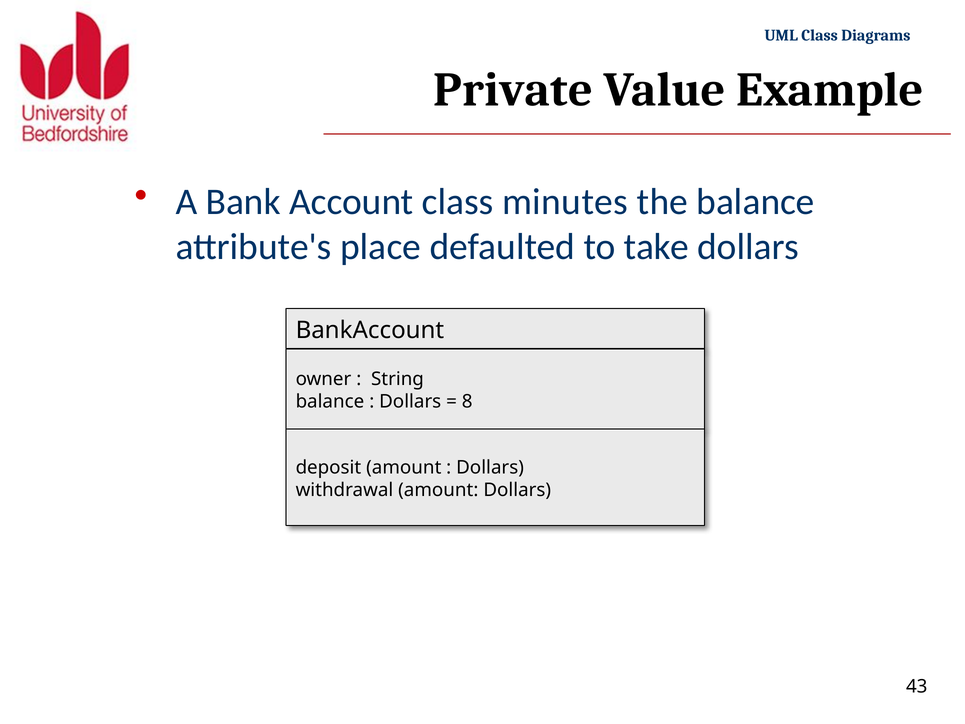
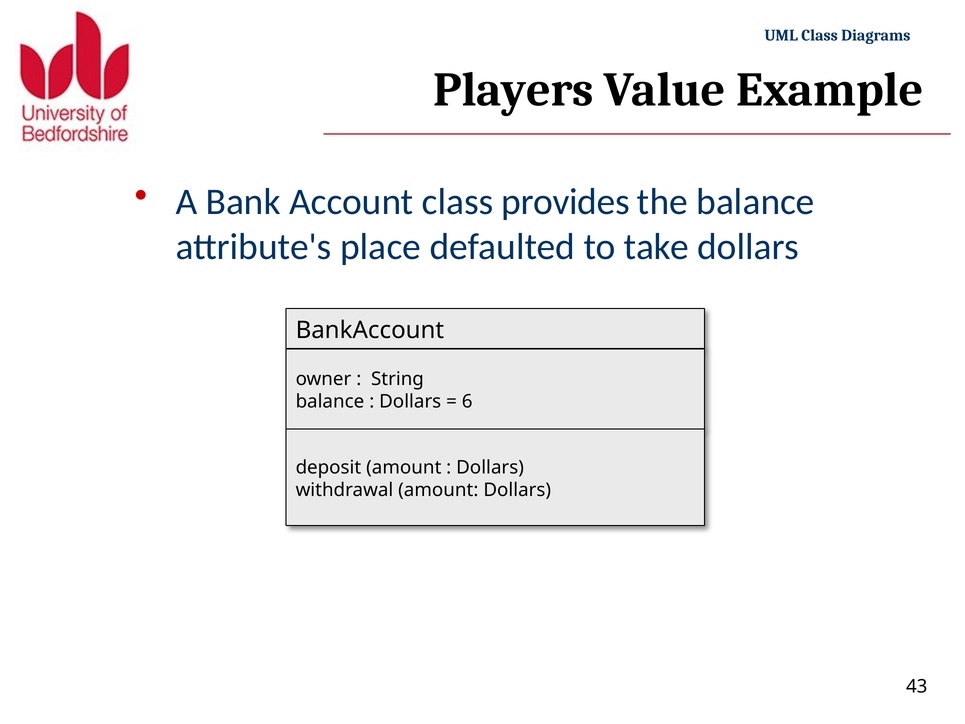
Private: Private -> Players
minutes: minutes -> provides
8: 8 -> 6
